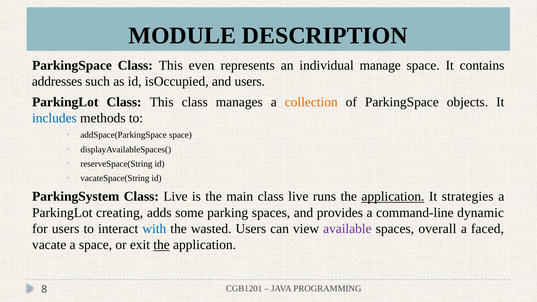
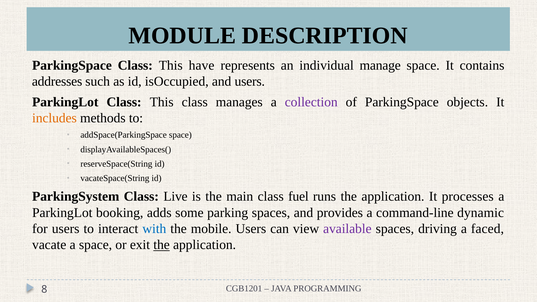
even: even -> have
collection colour: orange -> purple
includes colour: blue -> orange
main class live: live -> fuel
application at (393, 197) underline: present -> none
strategies: strategies -> processes
creating: creating -> booking
wasted: wasted -> mobile
overall: overall -> driving
